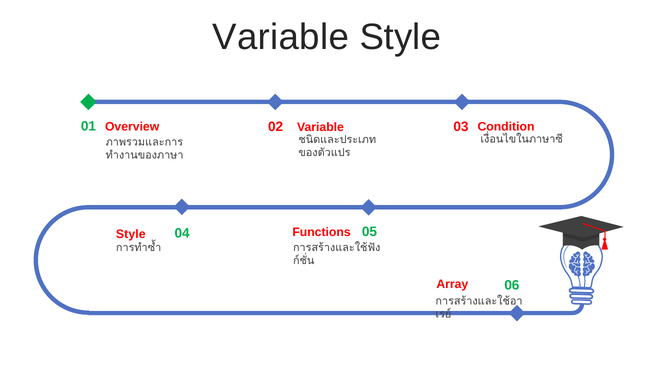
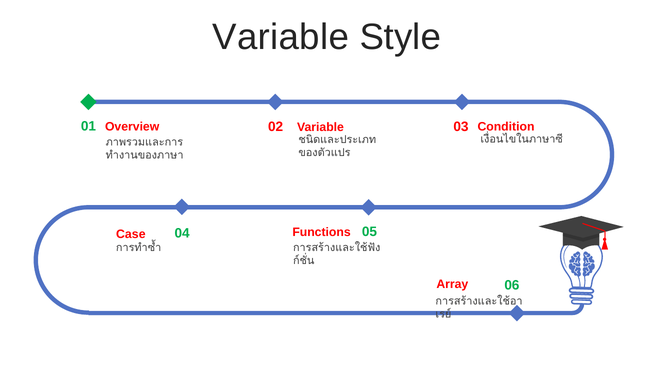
Style at (131, 234): Style -> Case
